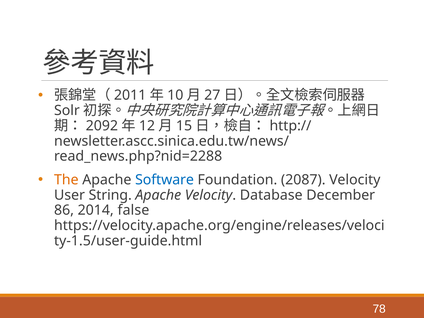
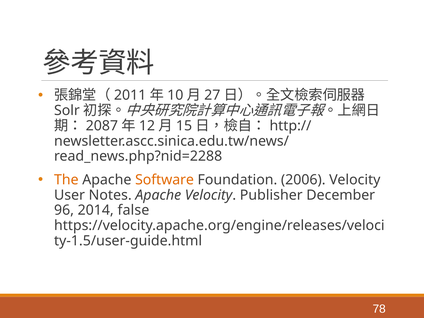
2092: 2092 -> 2087
Software colour: blue -> orange
2087: 2087 -> 2006
String: String -> Notes
Database: Database -> Publisher
86: 86 -> 96
